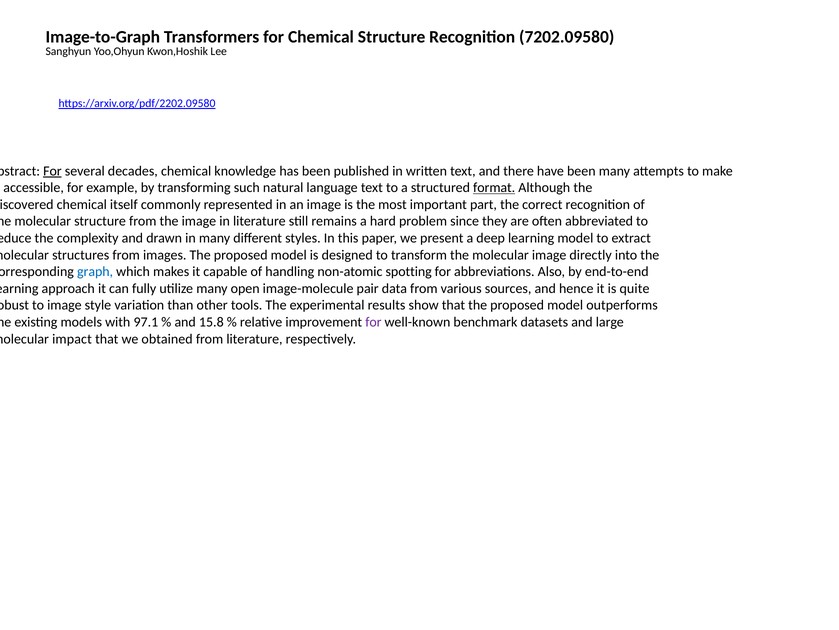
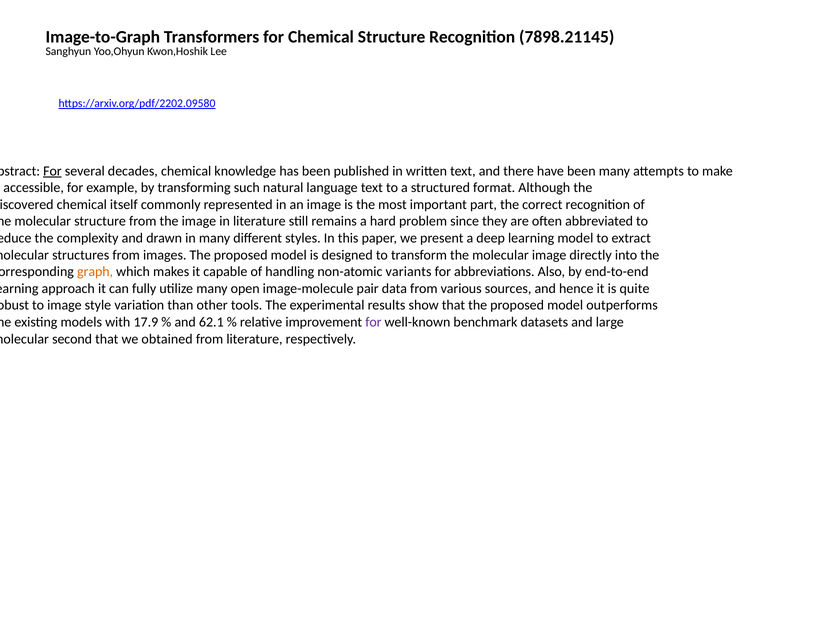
7202.09580: 7202.09580 -> 7898.21145
format underline: present -> none
graph colour: blue -> orange
spotting: spotting -> variants
97.1: 97.1 -> 17.9
15.8: 15.8 -> 62.1
impact: impact -> second
